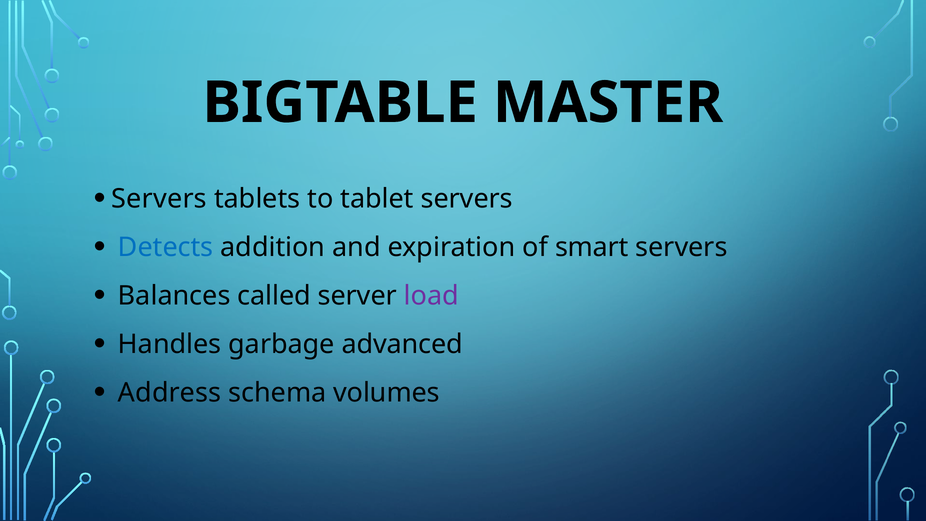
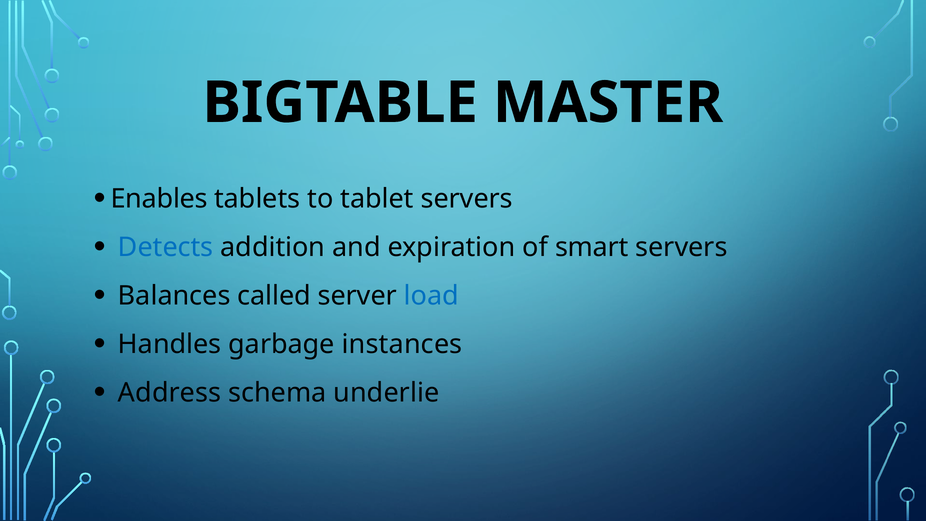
Servers at (159, 199): Servers -> Enables
load colour: purple -> blue
advanced: advanced -> instances
volumes: volumes -> underlie
